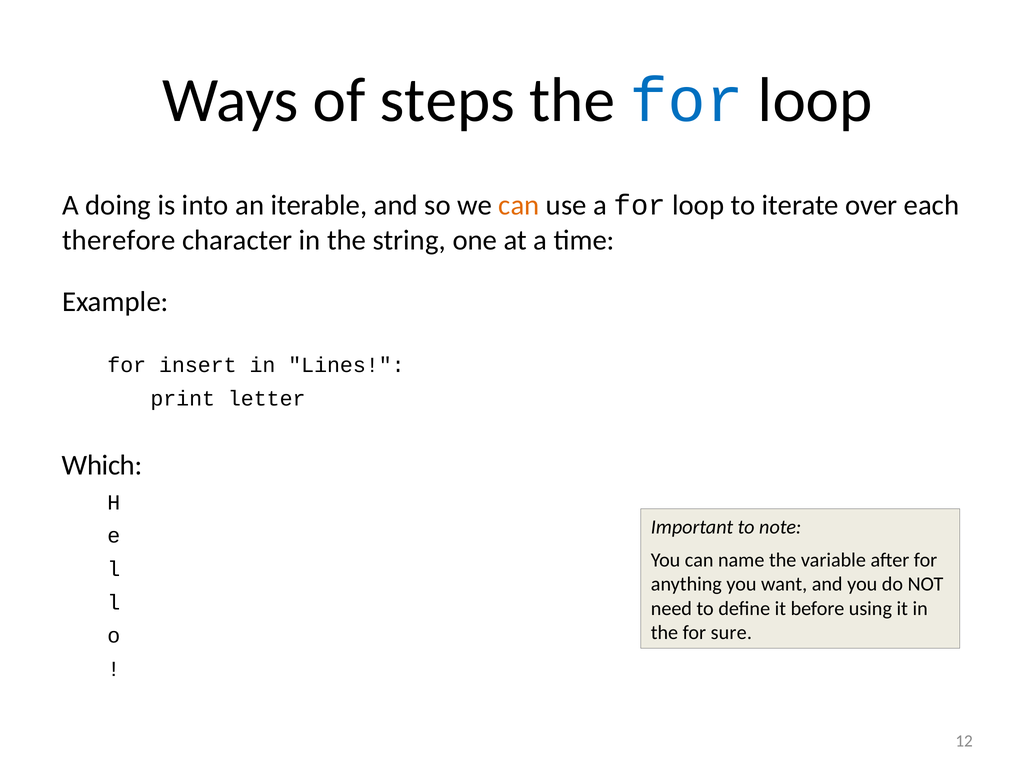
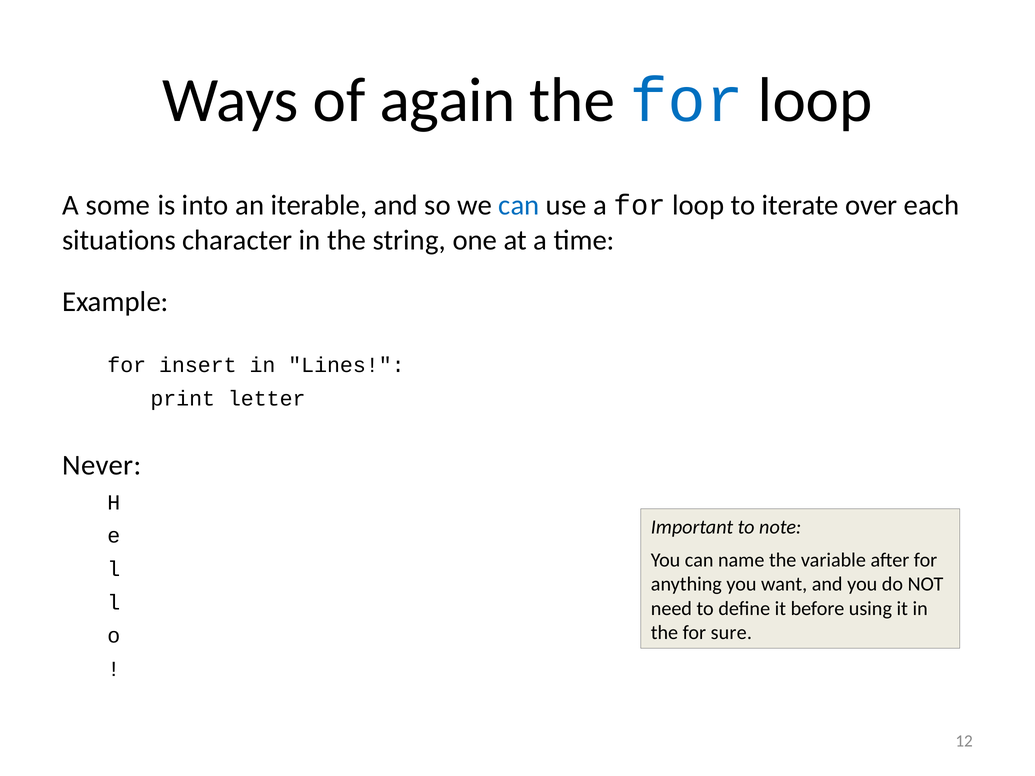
steps: steps -> again
doing: doing -> some
can at (519, 206) colour: orange -> blue
therefore: therefore -> situations
Which: Which -> Never
